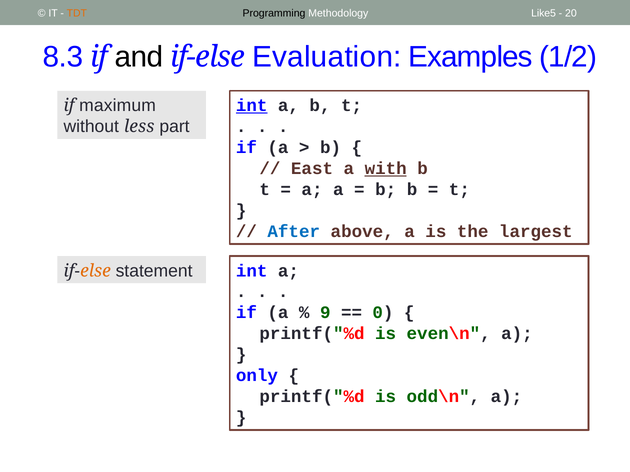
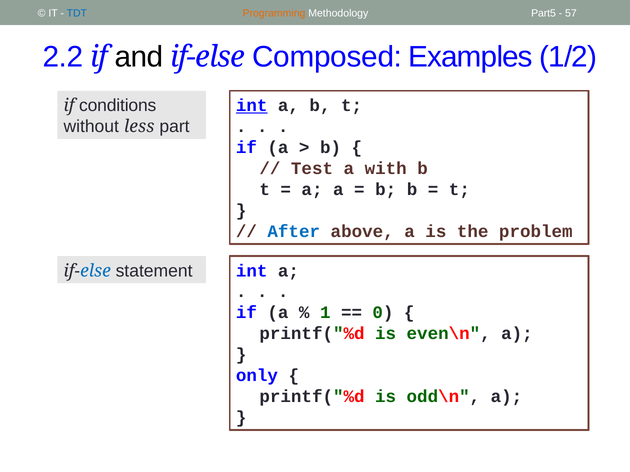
TDT colour: orange -> blue
Programming colour: black -> orange
Like5: Like5 -> Part5
20: 20 -> 57
8.3: 8.3 -> 2.2
Evaluation: Evaluation -> Composed
maximum: maximum -> conditions
East: East -> Test
with underline: present -> none
largest: largest -> problem
else colour: orange -> blue
9: 9 -> 1
